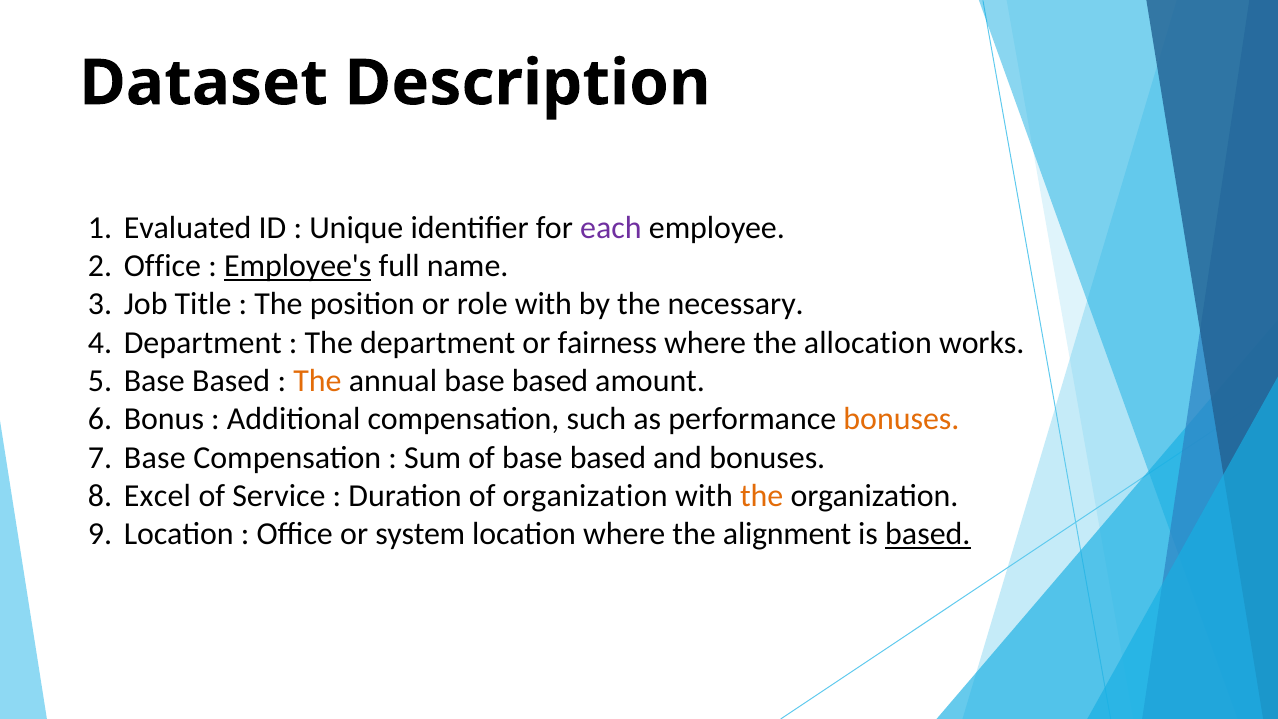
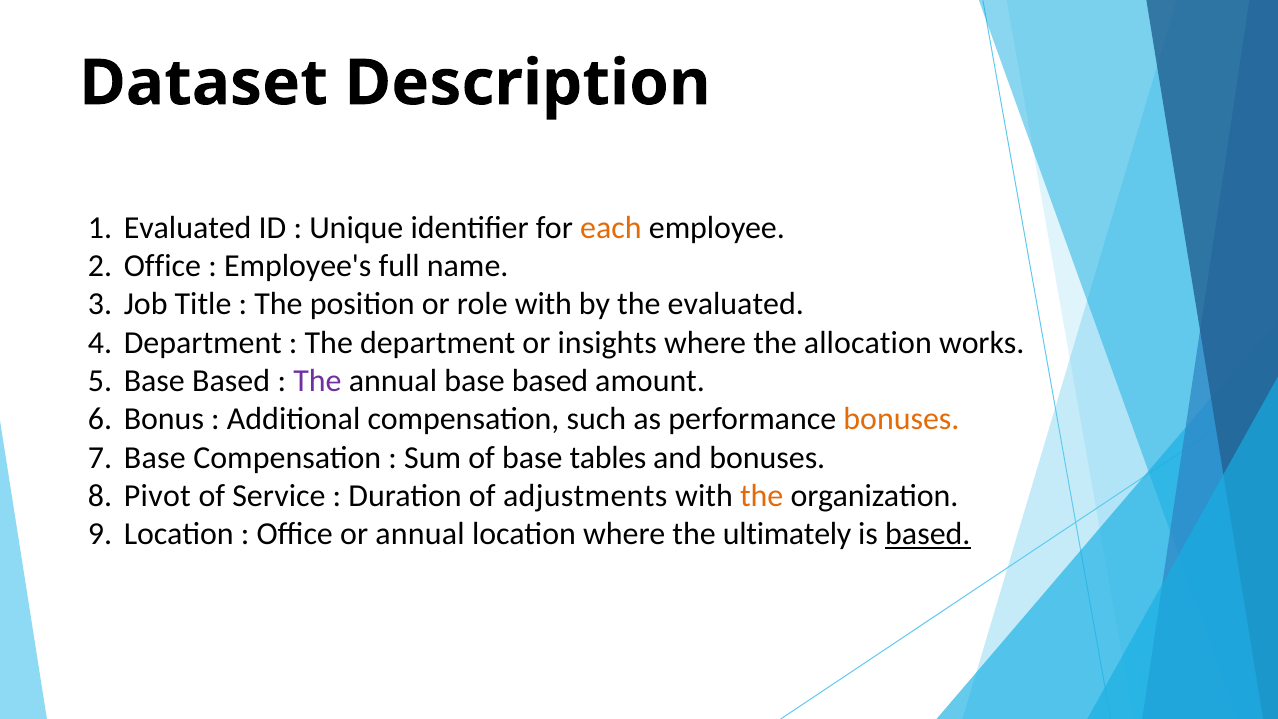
each colour: purple -> orange
Employee's underline: present -> none
the necessary: necessary -> evaluated
fairness: fairness -> insights
The at (318, 381) colour: orange -> purple
of base based: based -> tables
Excel: Excel -> Pivot
of organization: organization -> adjustments
or system: system -> annual
alignment: alignment -> ultimately
